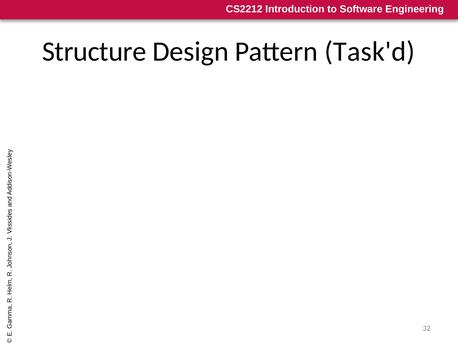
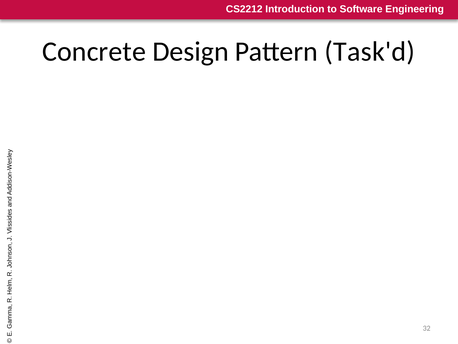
Structure: Structure -> Concrete
